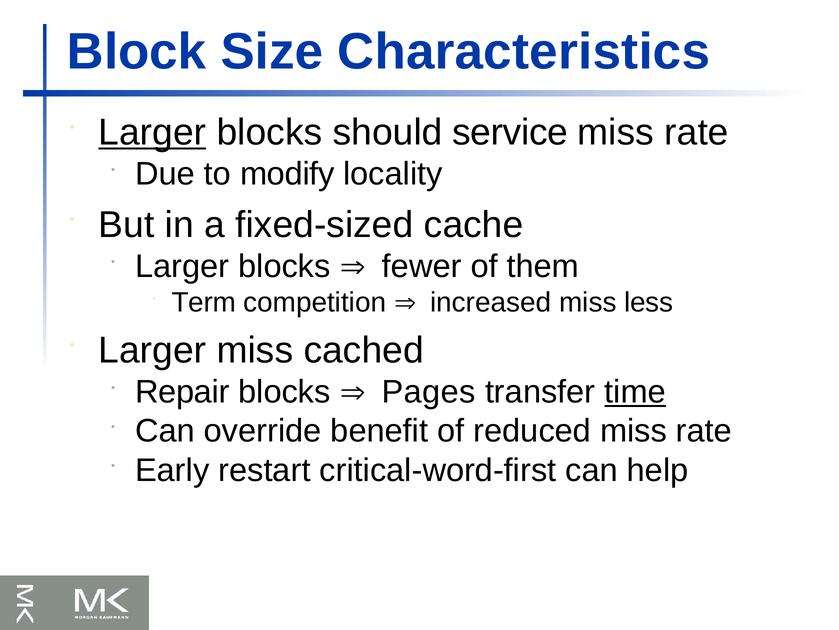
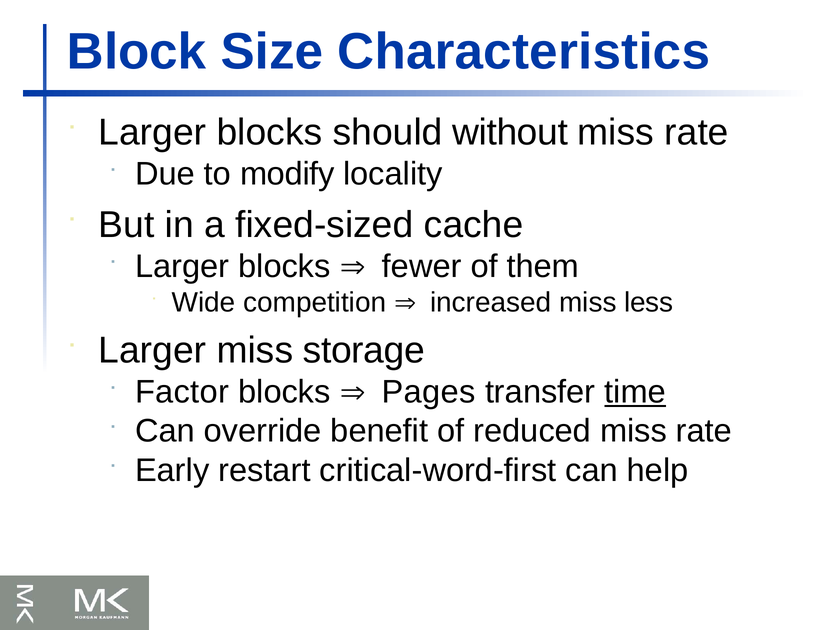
Larger at (152, 132) underline: present -> none
service: service -> without
Term: Term -> Wide
cached: cached -> storage
Repair: Repair -> Factor
